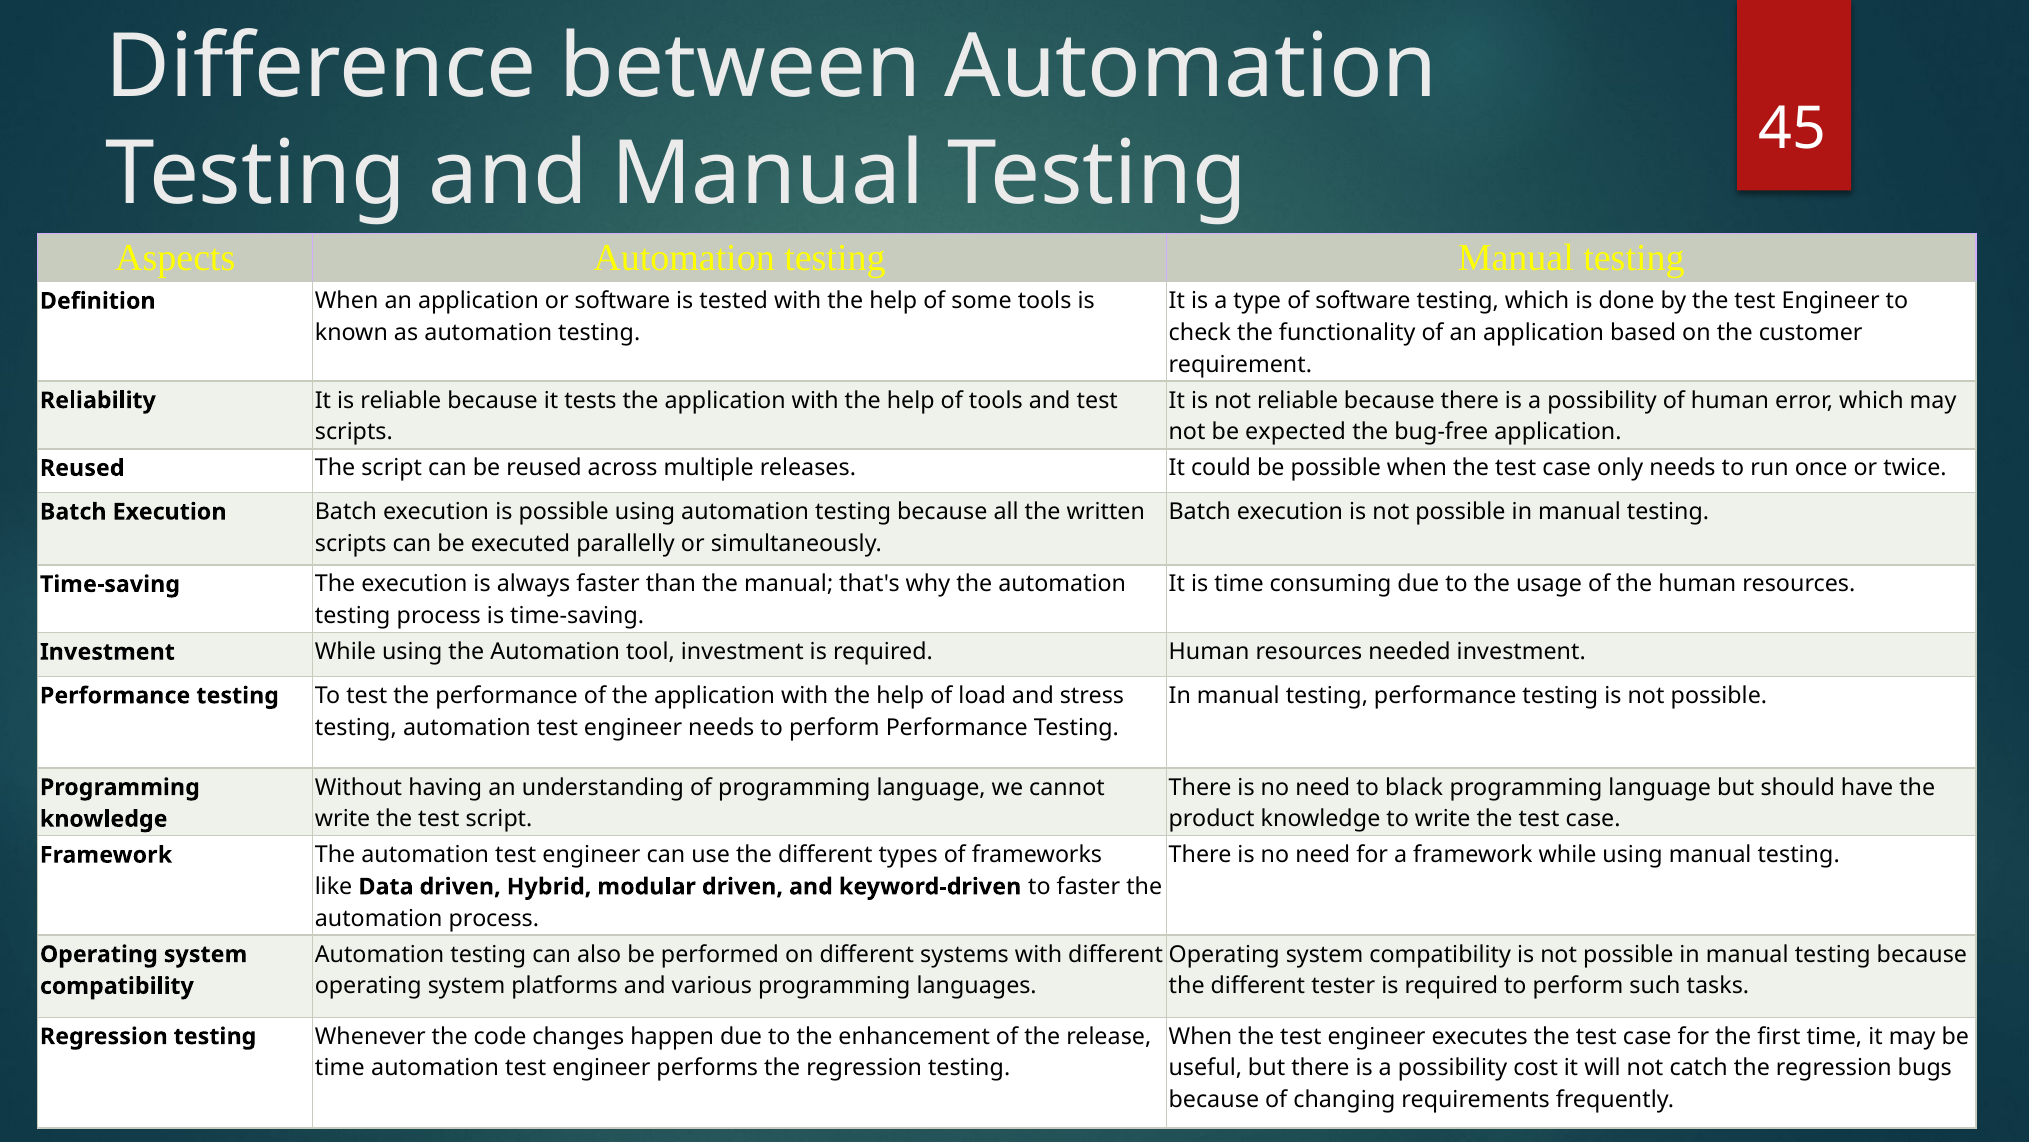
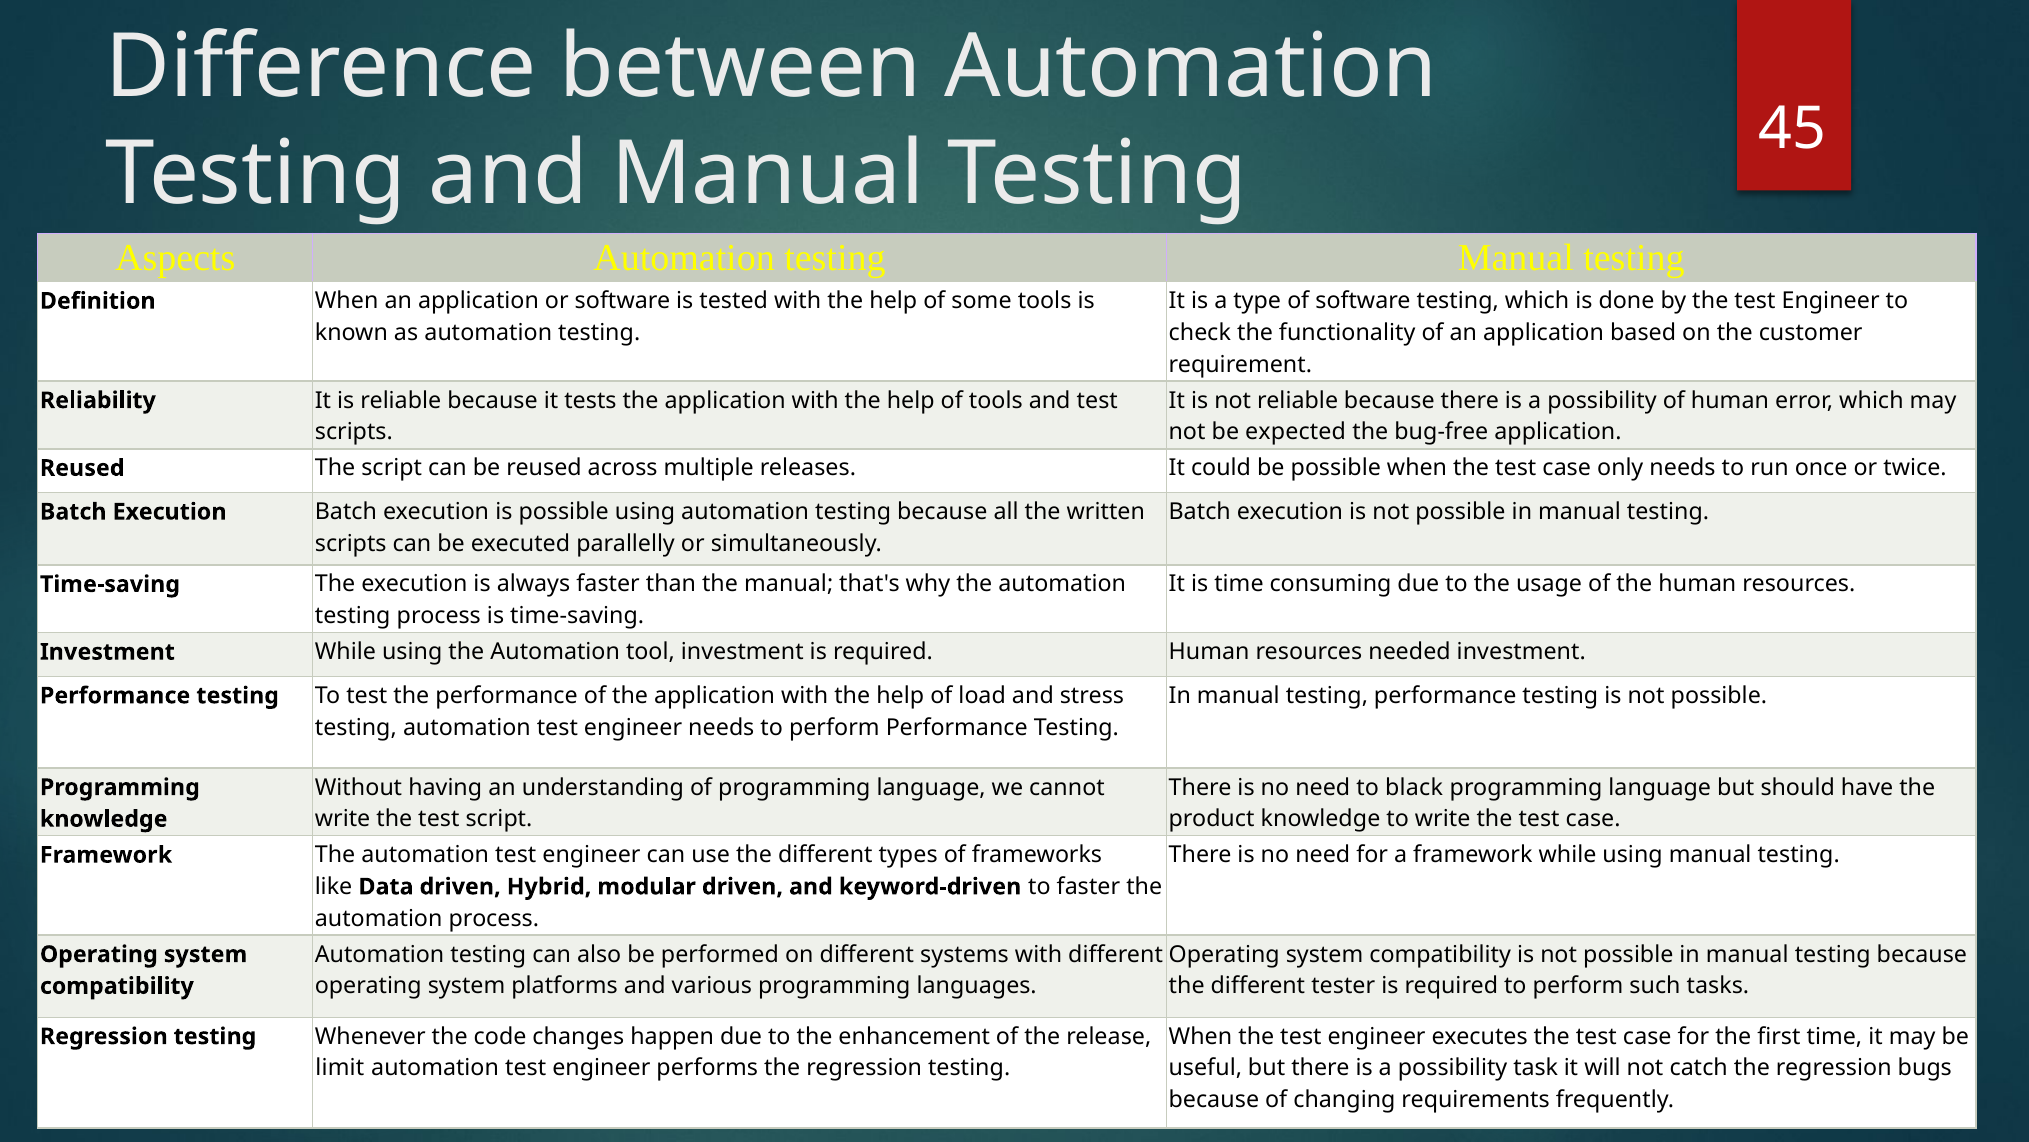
time at (340, 1068): time -> limit
cost: cost -> task
